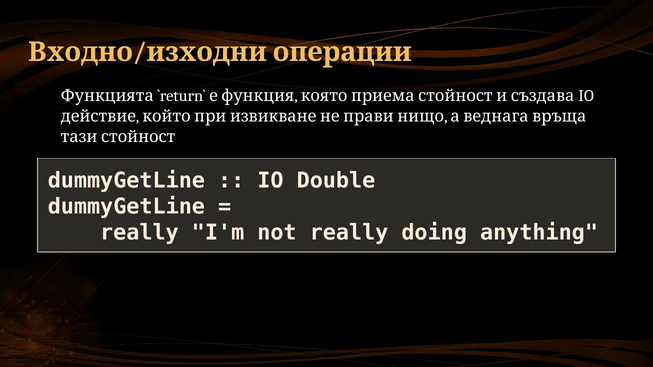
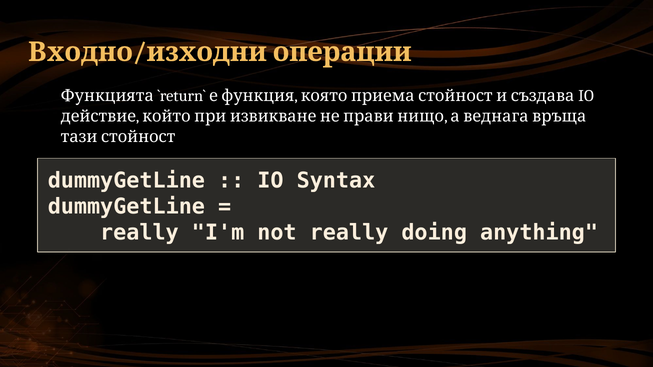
Double: Double -> Syntax
